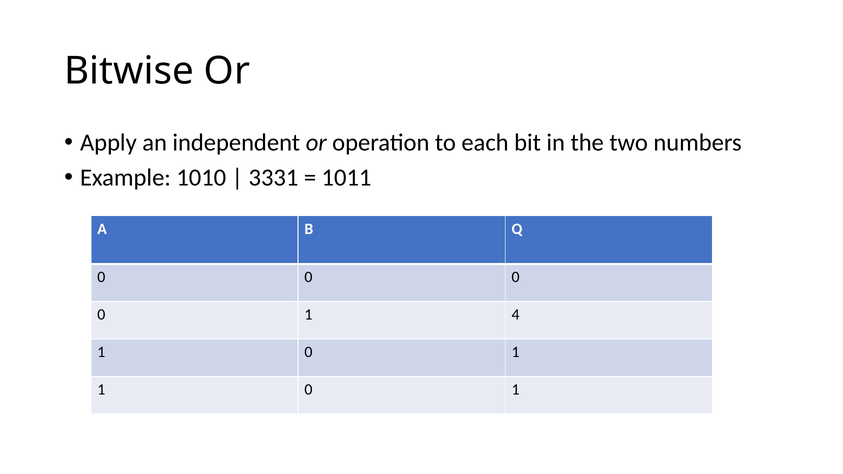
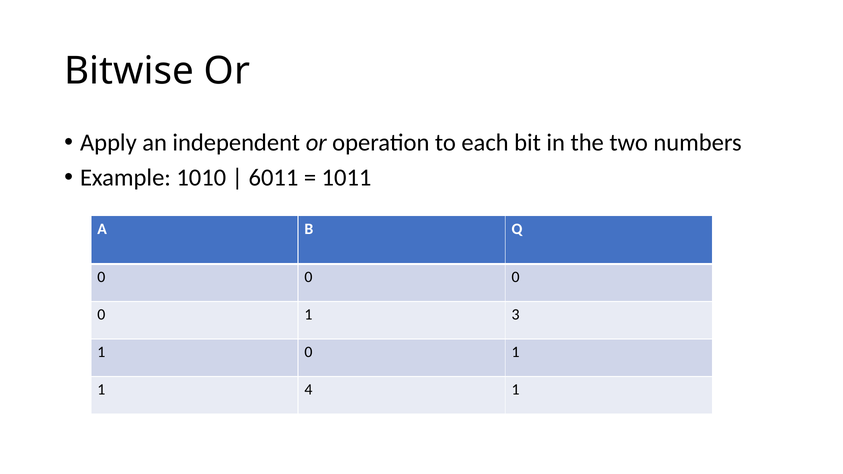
3331: 3331 -> 6011
4: 4 -> 3
0 at (308, 390): 0 -> 4
